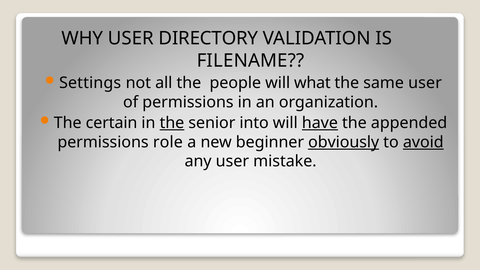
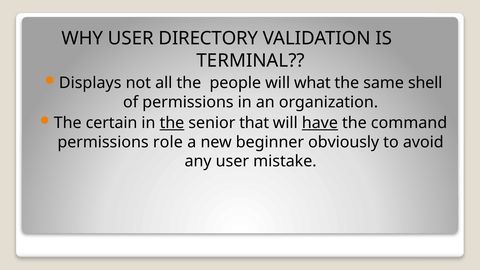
FILENAME: FILENAME -> TERMINAL
Settings: Settings -> Displays
same user: user -> shell
into: into -> that
appended: appended -> command
obviously underline: present -> none
avoid underline: present -> none
